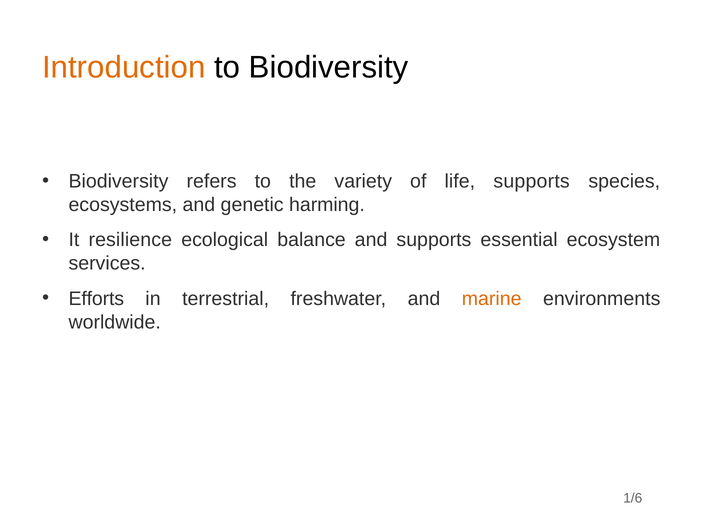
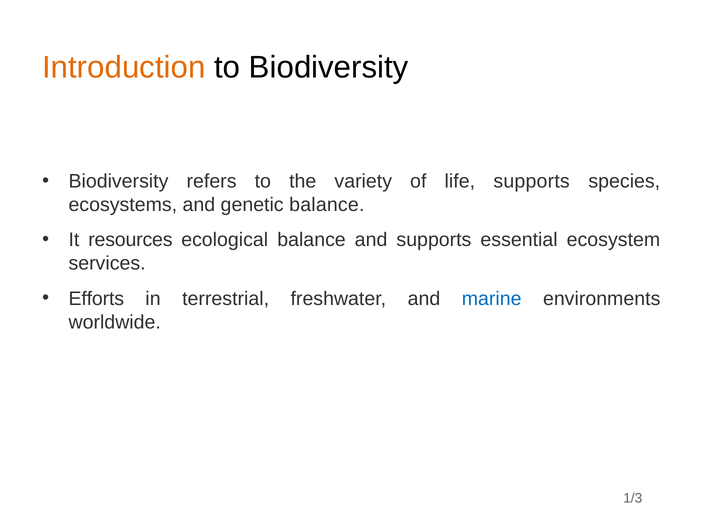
genetic harming: harming -> balance
resilience: resilience -> resources
marine colour: orange -> blue
1/6: 1/6 -> 1/3
